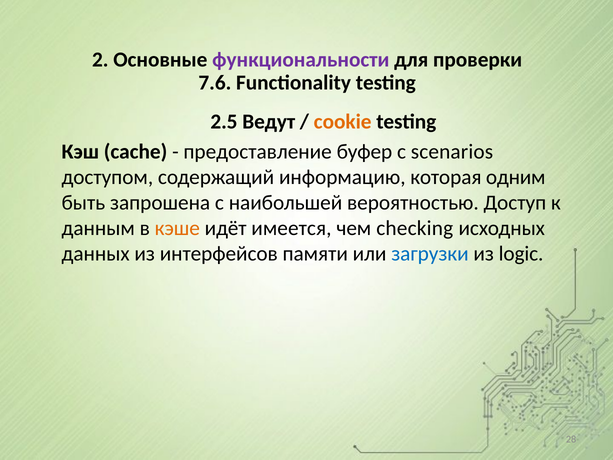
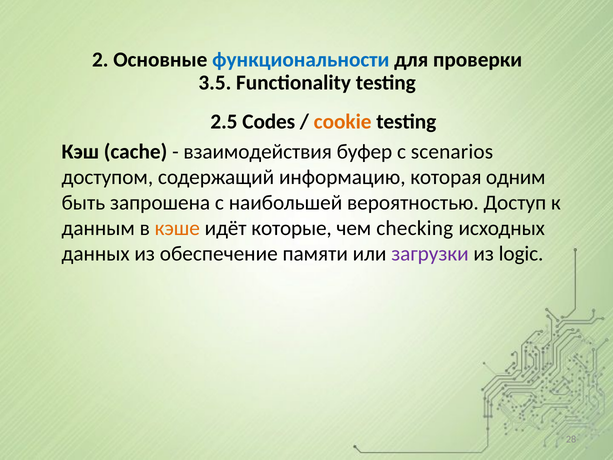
функциональности colour: purple -> blue
7.6: 7.6 -> 3.5
Ведут: Ведут -> Codes
предоставление: предоставление -> взаимодействия
имеется: имеется -> которые
интерфейсов: интерфейсов -> обеспечение
загрузки colour: blue -> purple
